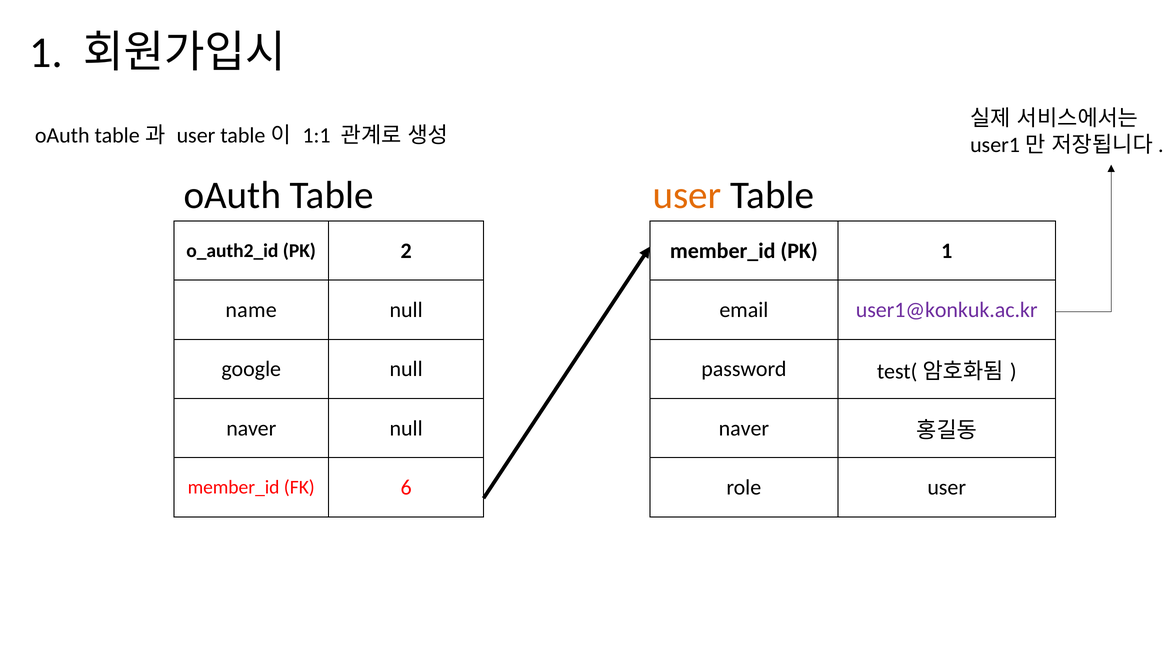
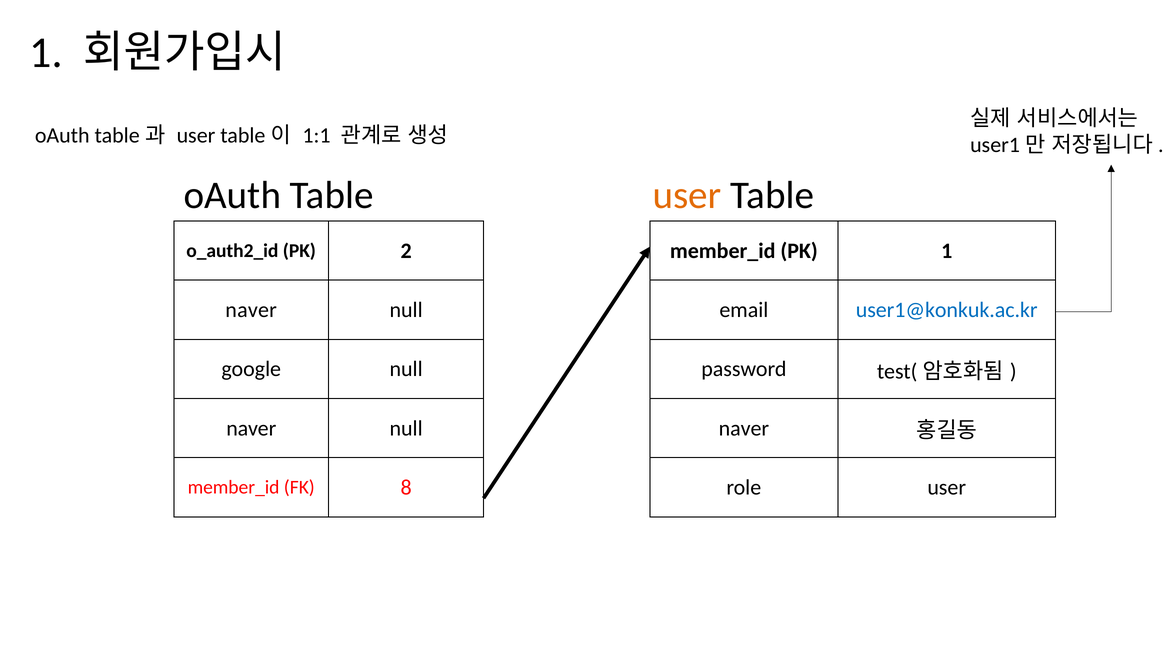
name at (251, 310): name -> naver
user1@konkuk.ac.kr colour: purple -> blue
6: 6 -> 8
